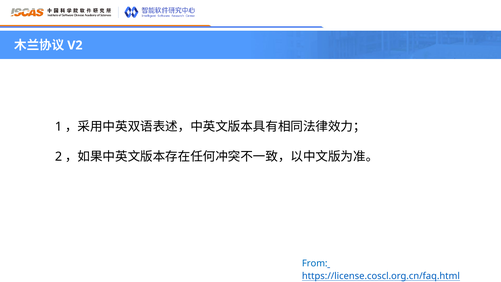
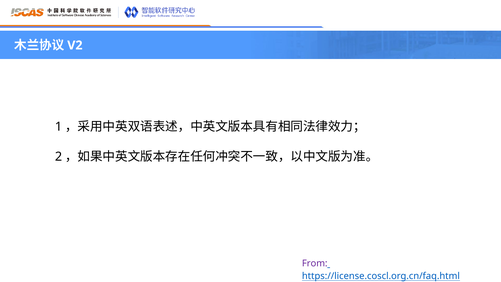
From colour: blue -> purple
